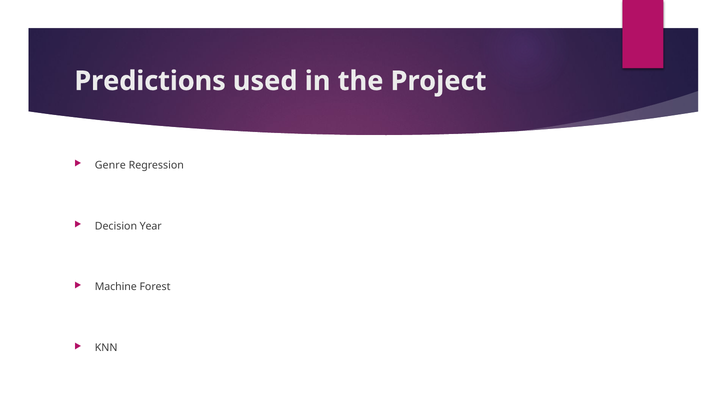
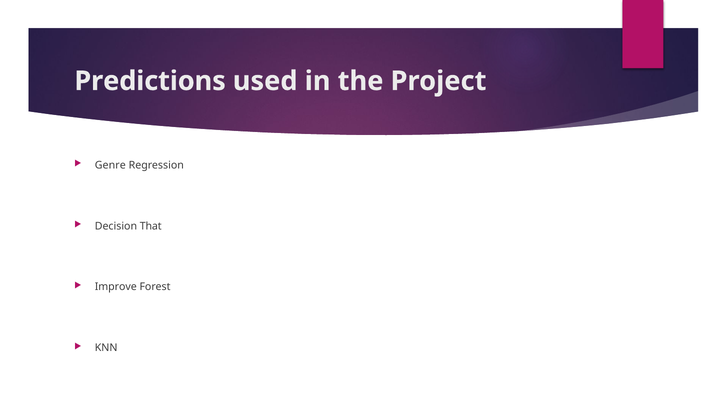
Year: Year -> That
Machine: Machine -> Improve
